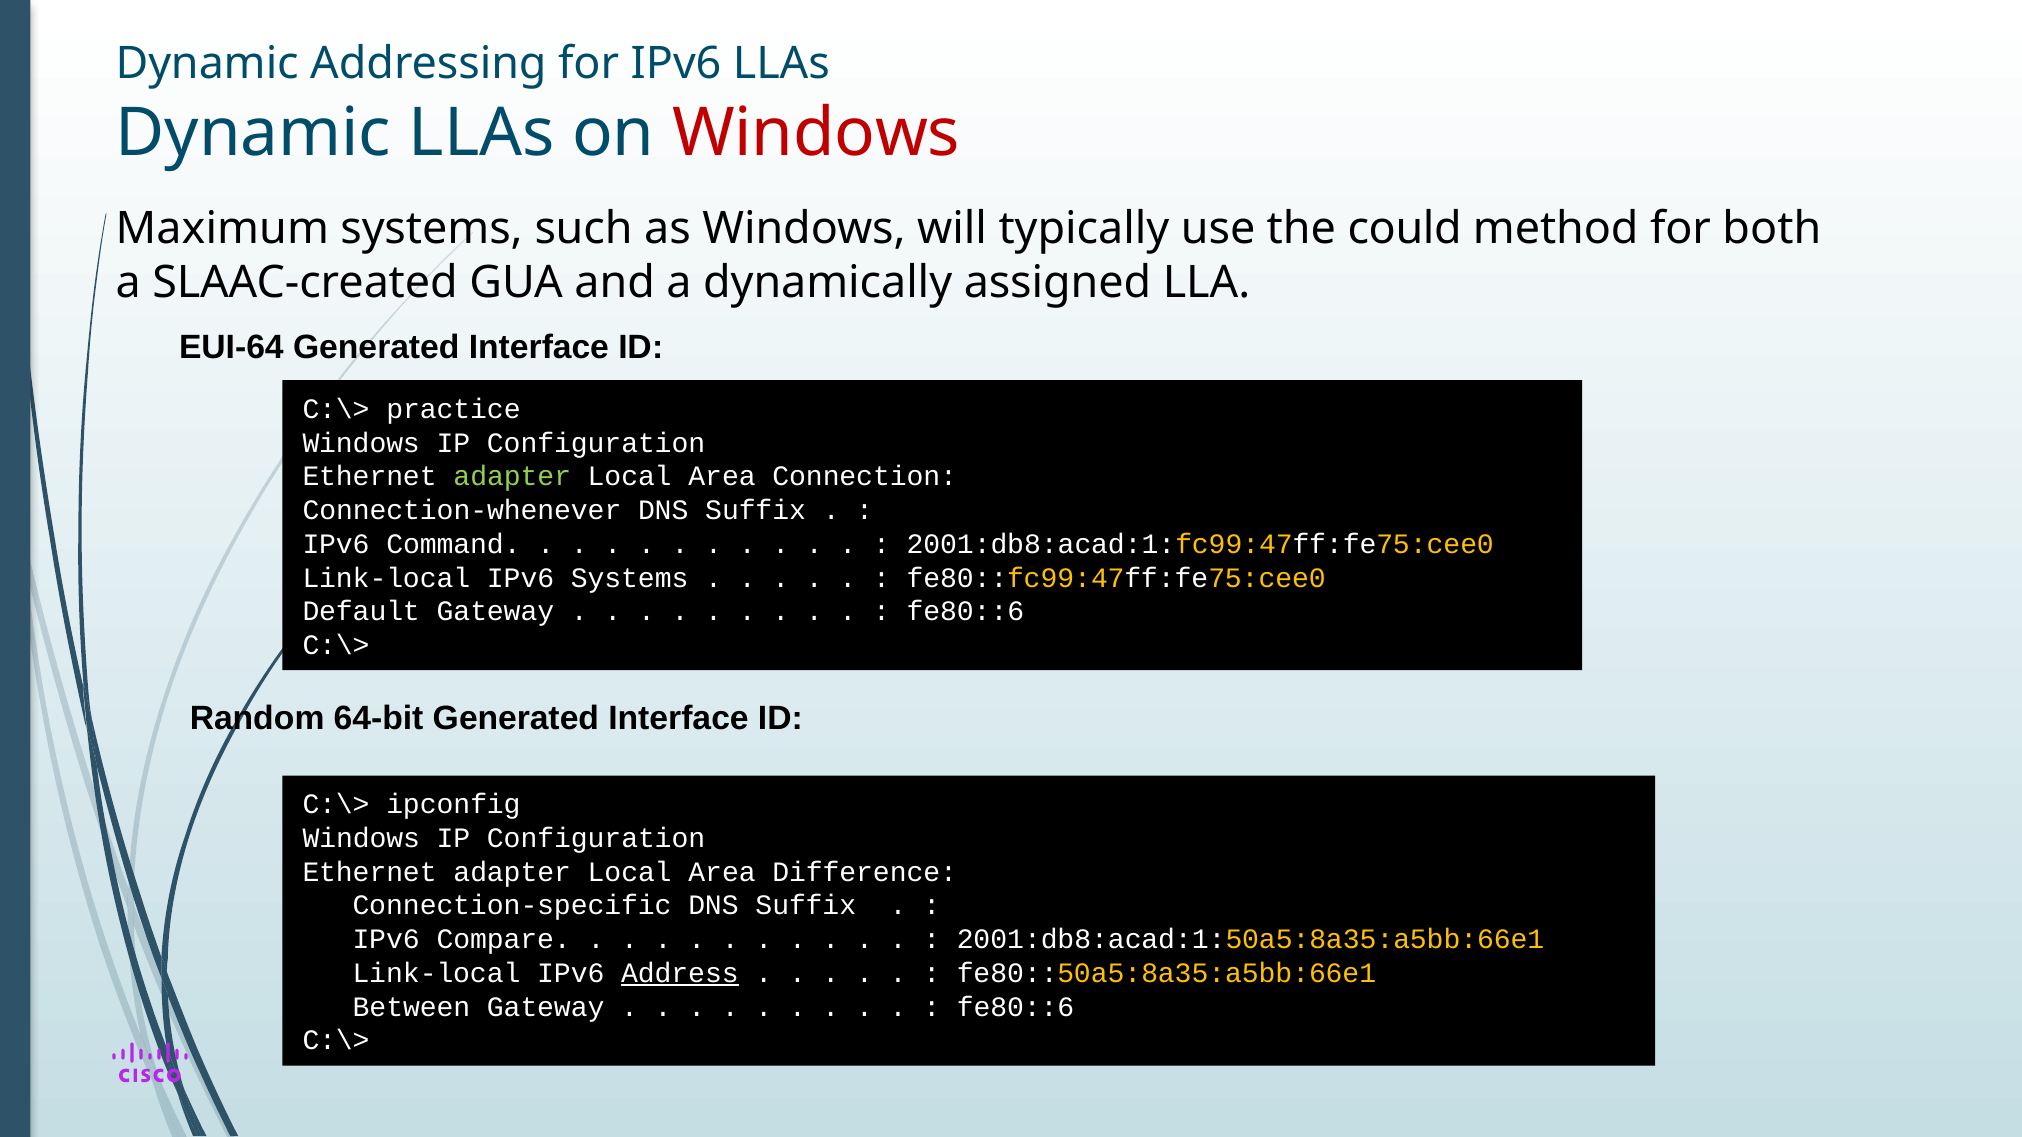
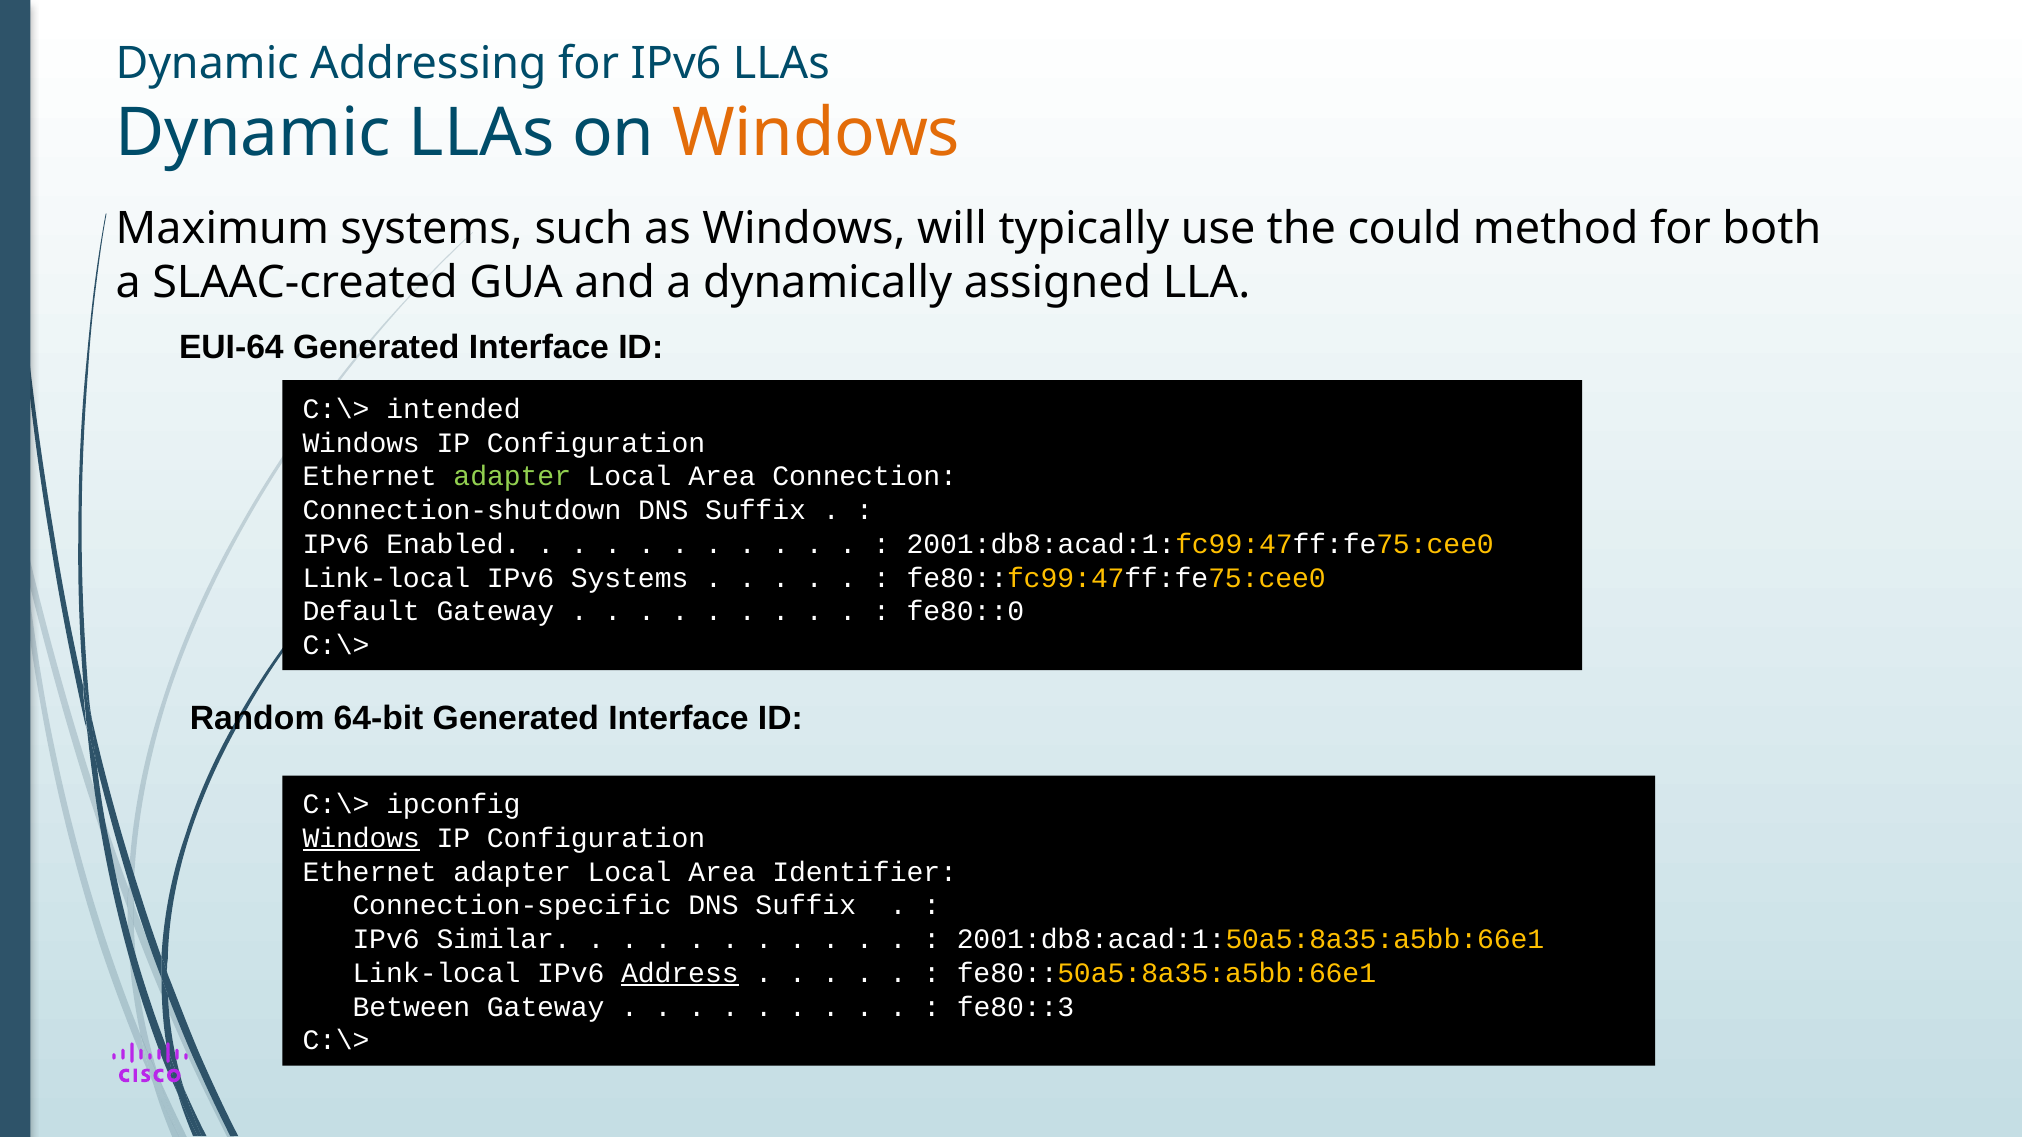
Windows at (816, 133) colour: red -> orange
practice: practice -> intended
Connection-whenever: Connection-whenever -> Connection-shutdown
Command: Command -> Enabled
fe80::6 at (965, 612): fe80::6 -> fe80::0
Windows at (361, 838) underline: none -> present
Difference: Difference -> Identifier
Compare: Compare -> Similar
fe80::6 at (1016, 1007): fe80::6 -> fe80::3
